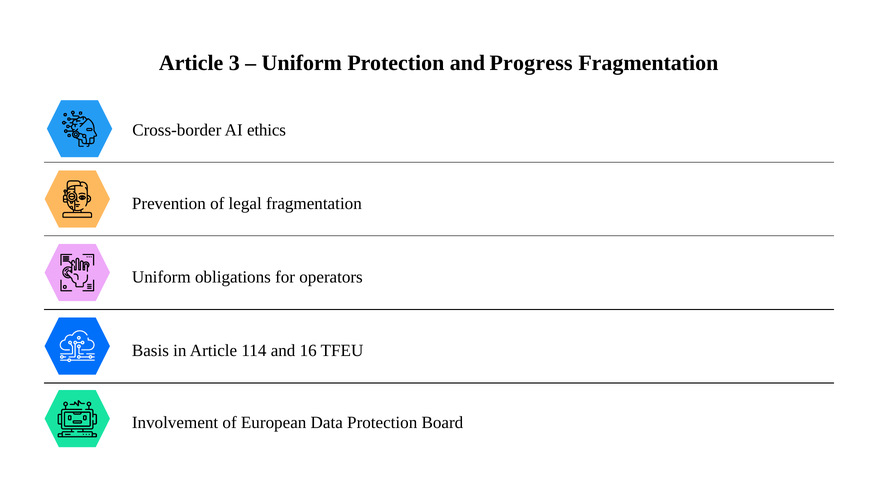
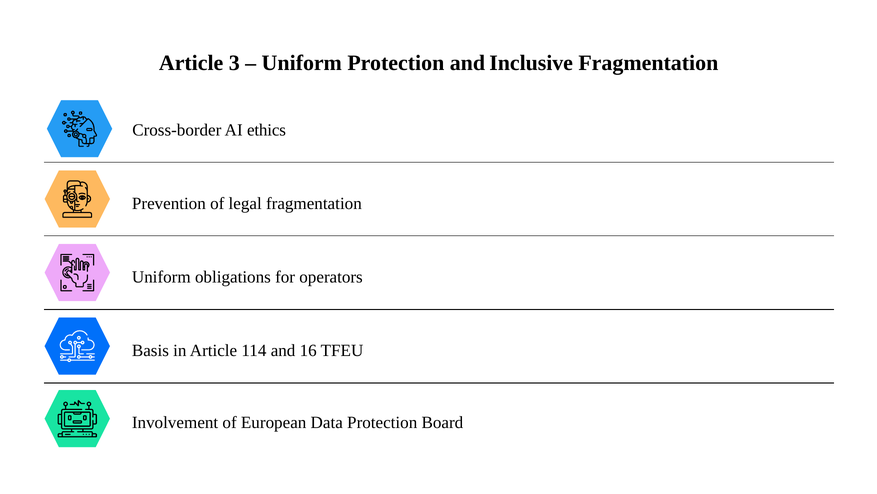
Progress: Progress -> Inclusive
